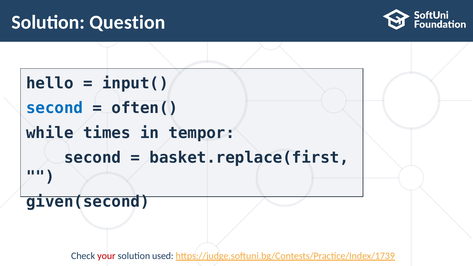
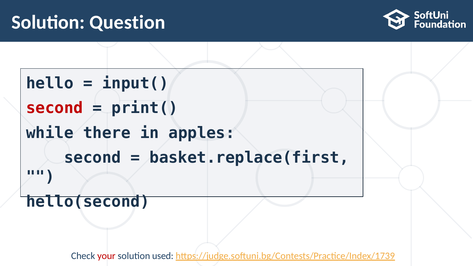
second at (55, 108) colour: blue -> red
often(: often( -> print(
times: times -> there
tempor: tempor -> apples
given(second: given(second -> hello(second
